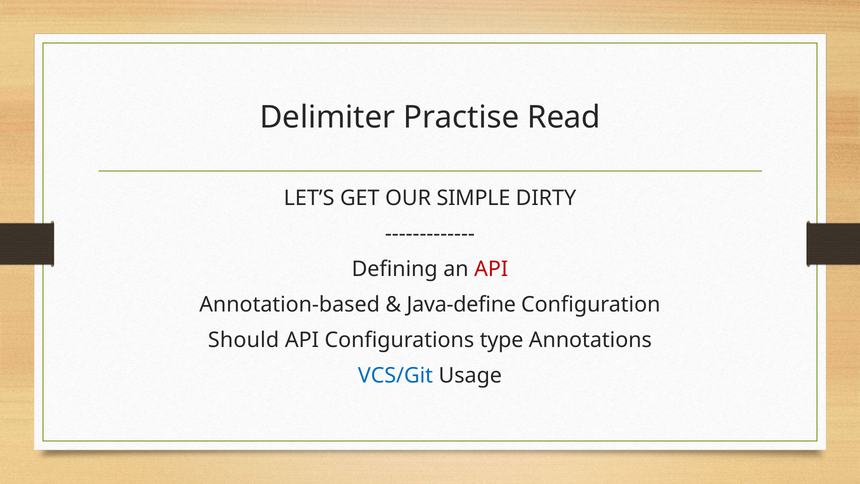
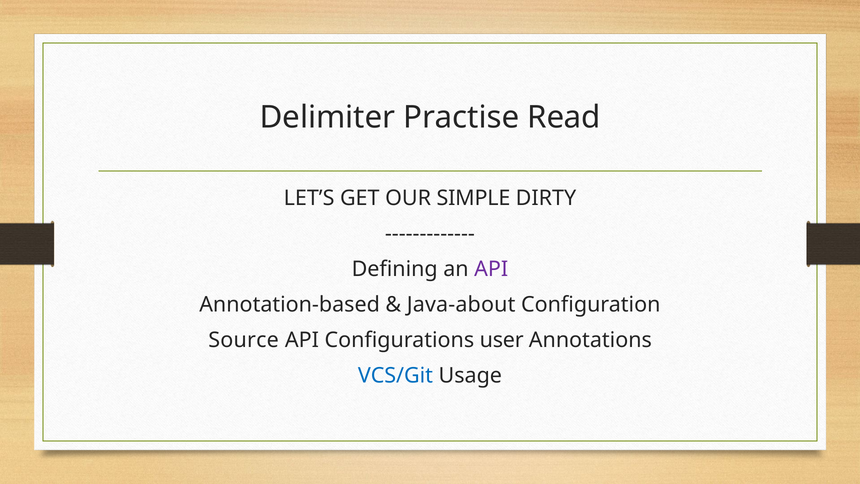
API at (491, 269) colour: red -> purple
Java-define: Java-define -> Java-about
Should: Should -> Source
type: type -> user
